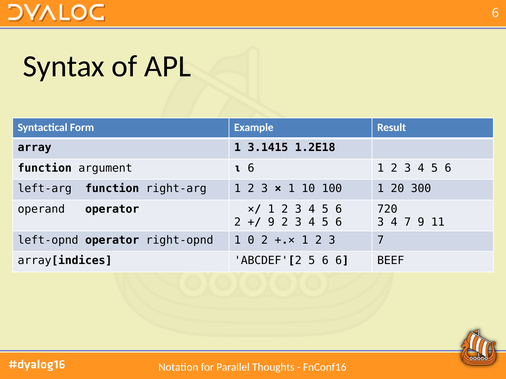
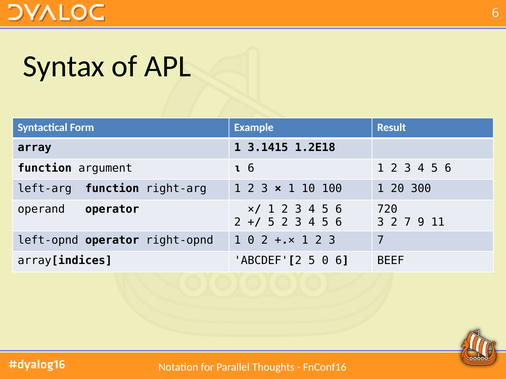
9 at (271, 222): 9 -> 5
4 at (394, 222): 4 -> 2
ABCDEF'[2 5 6: 6 -> 0
